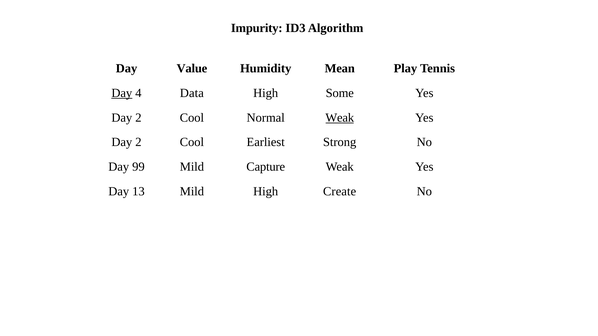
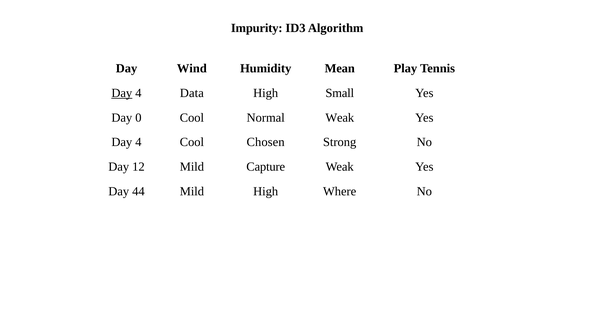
Value: Value -> Wind
Some: Some -> Small
2 at (138, 118): 2 -> 0
Weak at (340, 118) underline: present -> none
2 at (138, 142): 2 -> 4
Earliest: Earliest -> Chosen
99: 99 -> 12
13: 13 -> 44
Create: Create -> Where
